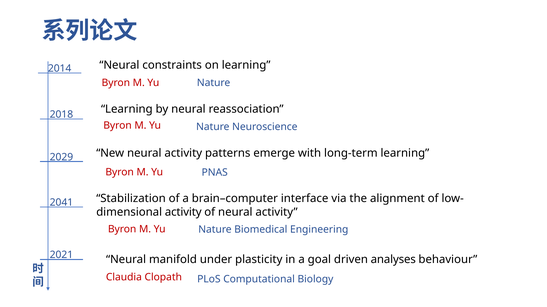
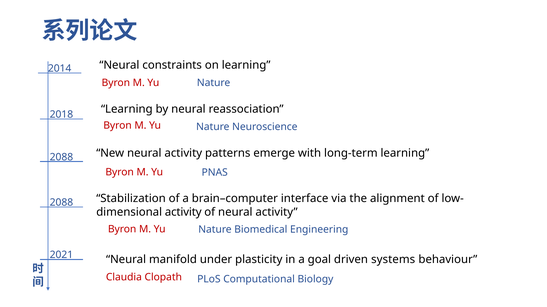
2029 at (61, 157): 2029 -> 2088
2041 at (61, 203): 2041 -> 2088
analyses: analyses -> systems
